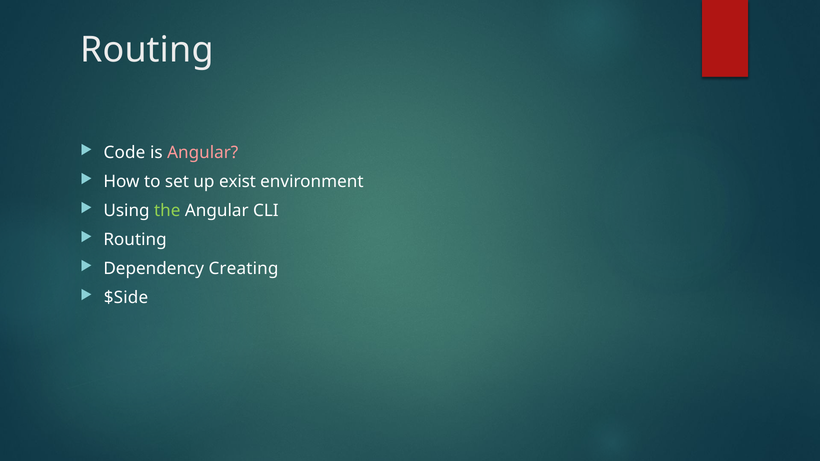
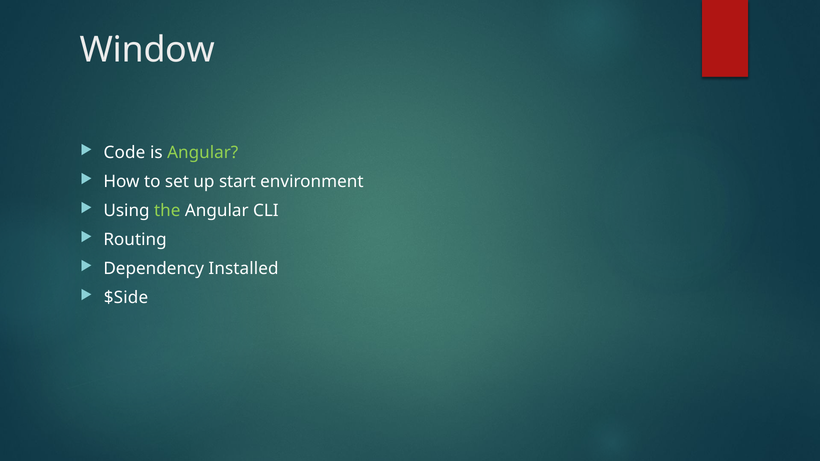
Routing at (147, 50): Routing -> Window
Angular at (203, 153) colour: pink -> light green
exist: exist -> start
Creating: Creating -> Installed
